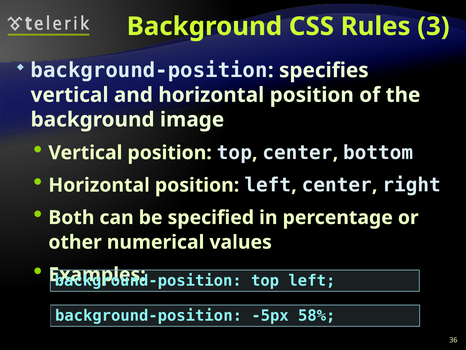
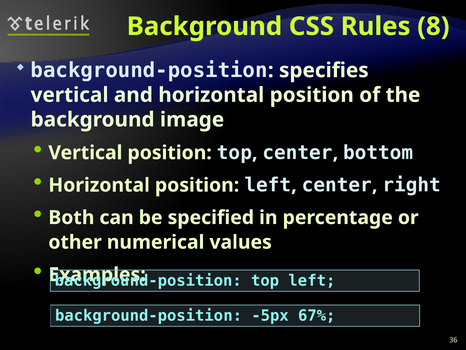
3: 3 -> 8
58%: 58% -> 67%
